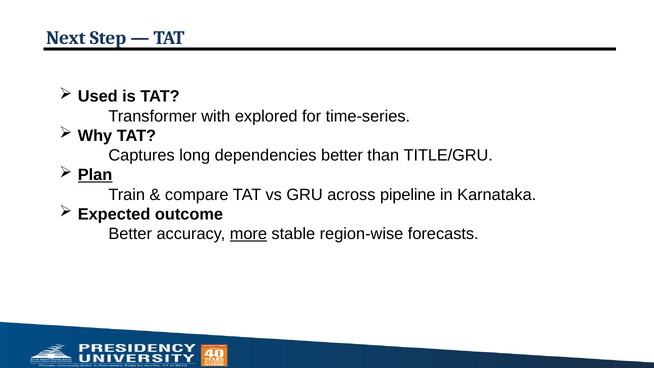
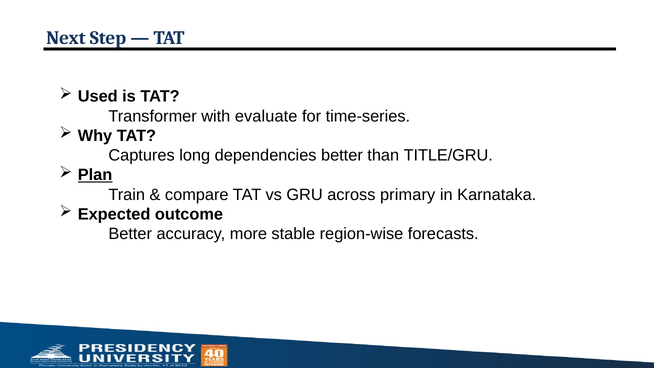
explored: explored -> evaluate
pipeline: pipeline -> primary
more underline: present -> none
